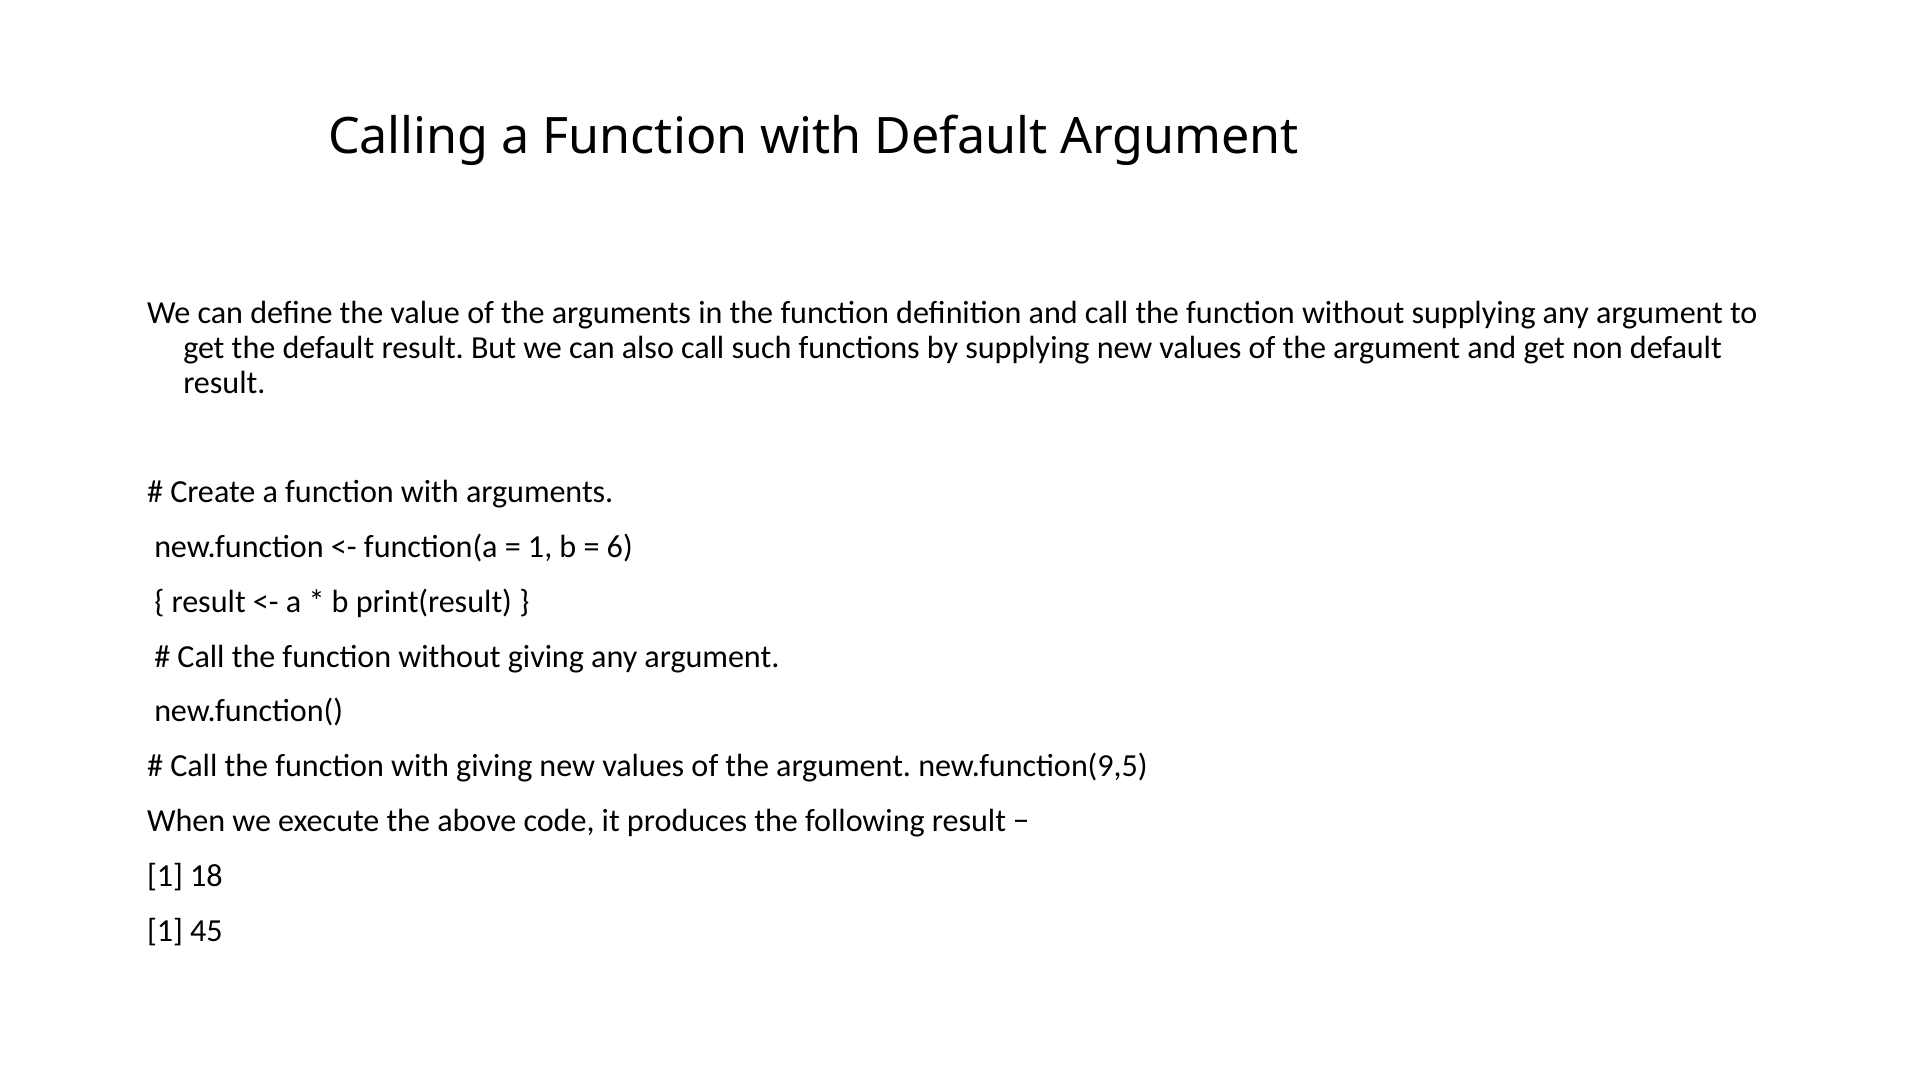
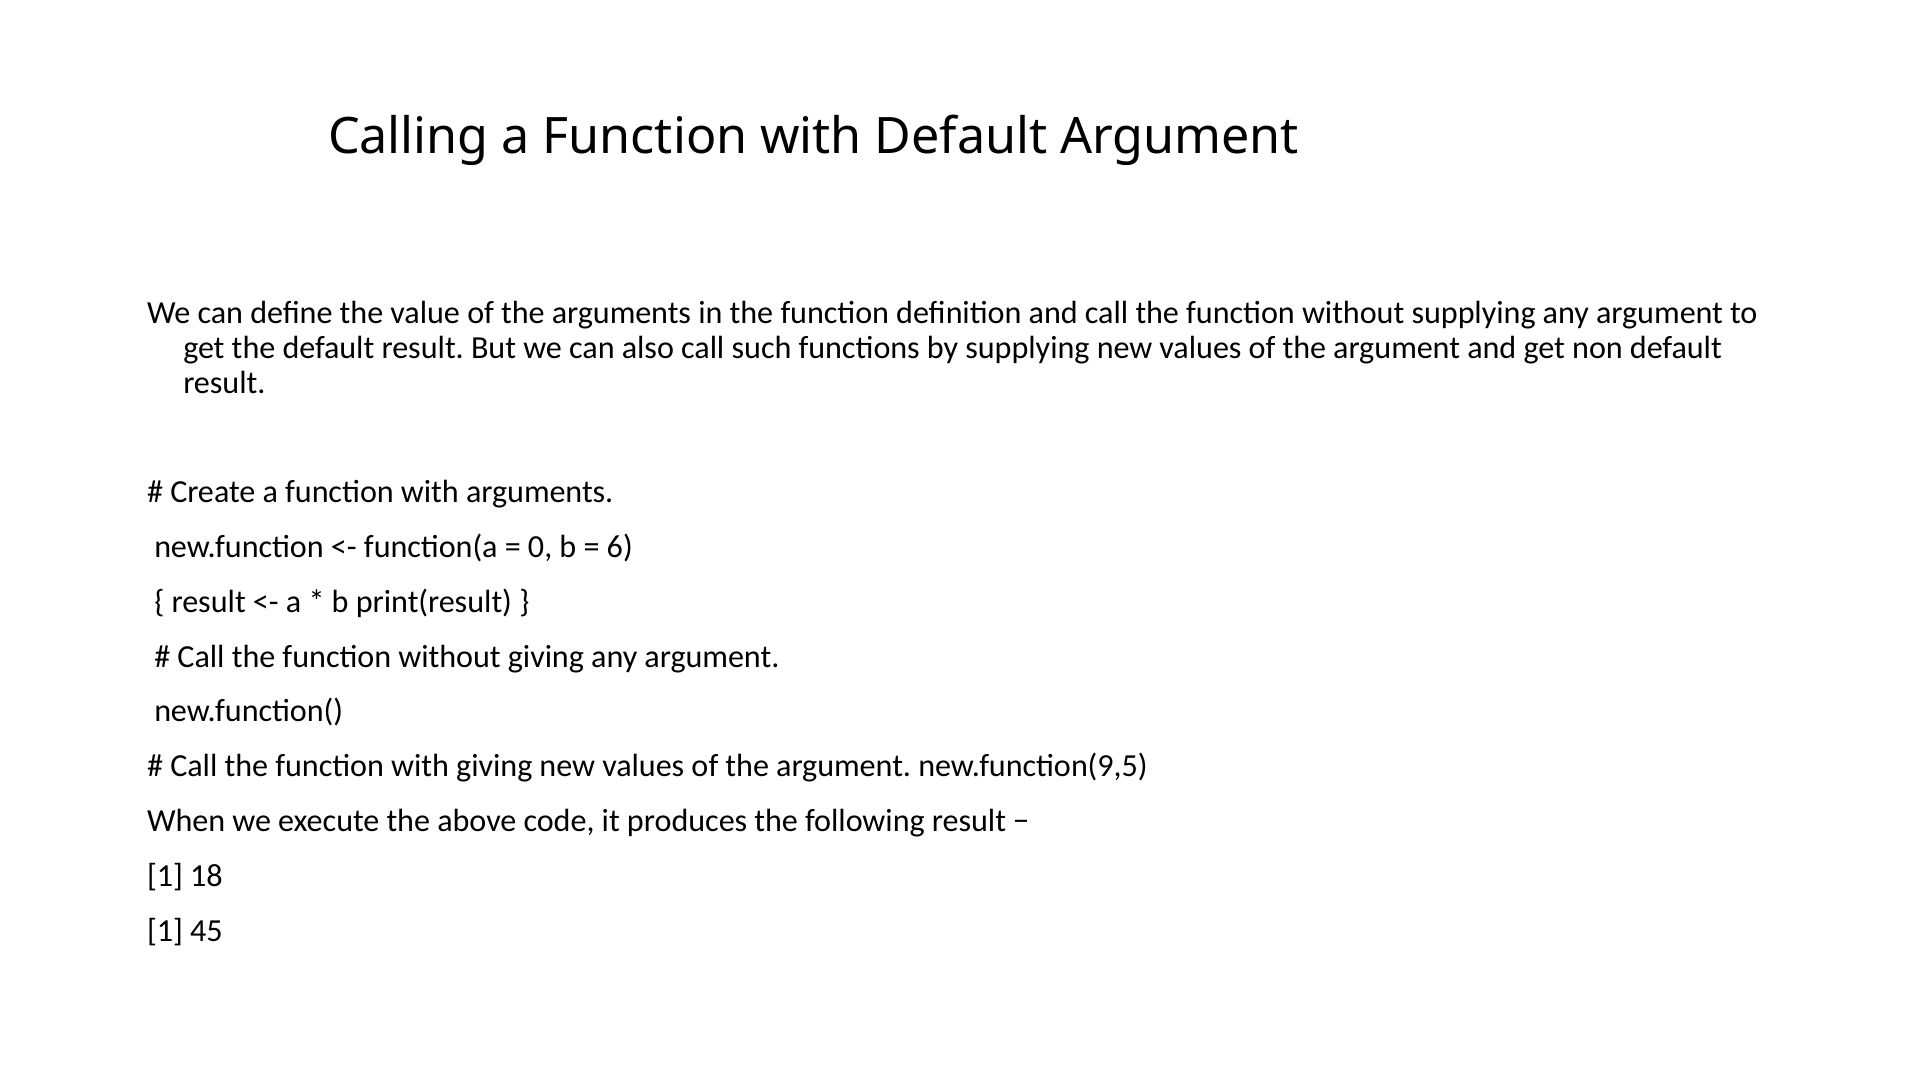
1 at (540, 547): 1 -> 0
